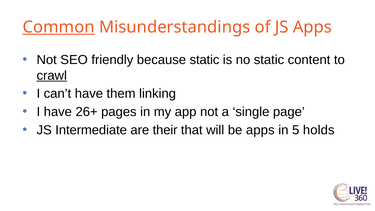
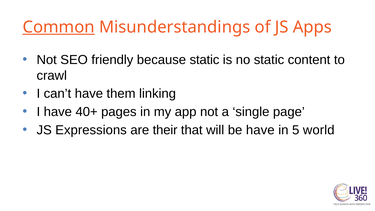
crawl underline: present -> none
26+: 26+ -> 40+
Intermediate: Intermediate -> Expressions
be apps: apps -> have
holds: holds -> world
